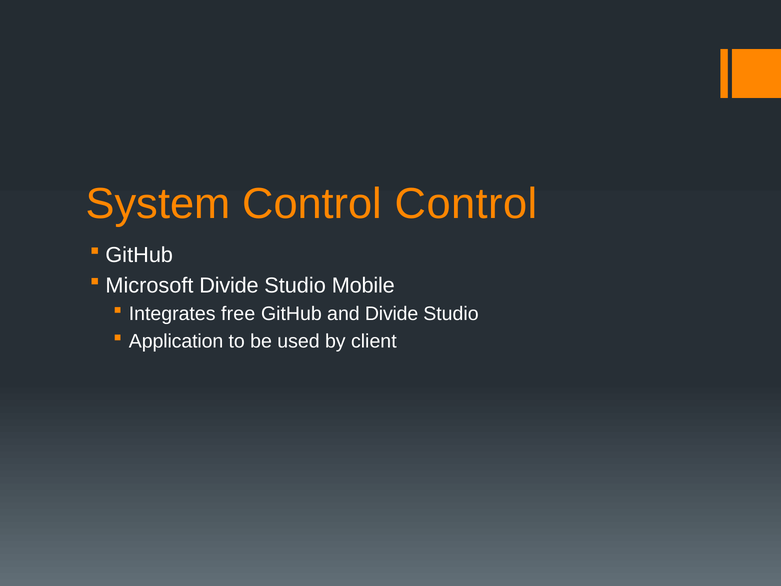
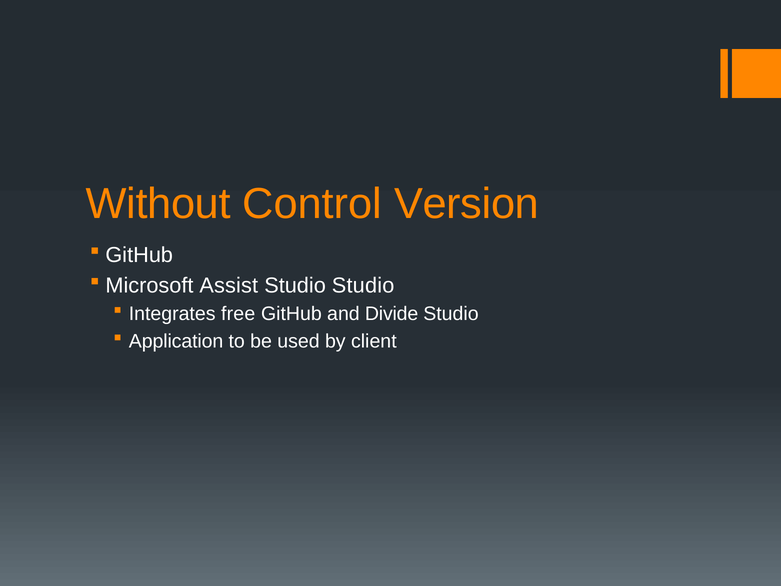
System: System -> Without
Control Control: Control -> Version
Microsoft Divide: Divide -> Assist
Studio Mobile: Mobile -> Studio
